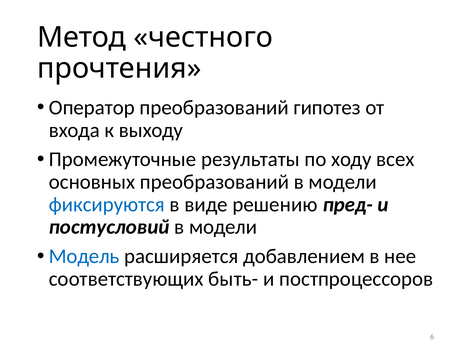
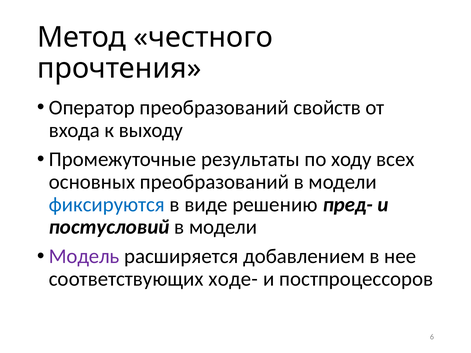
гипотез: гипотез -> свойств
Модель colour: blue -> purple
быть-: быть- -> ходе-
